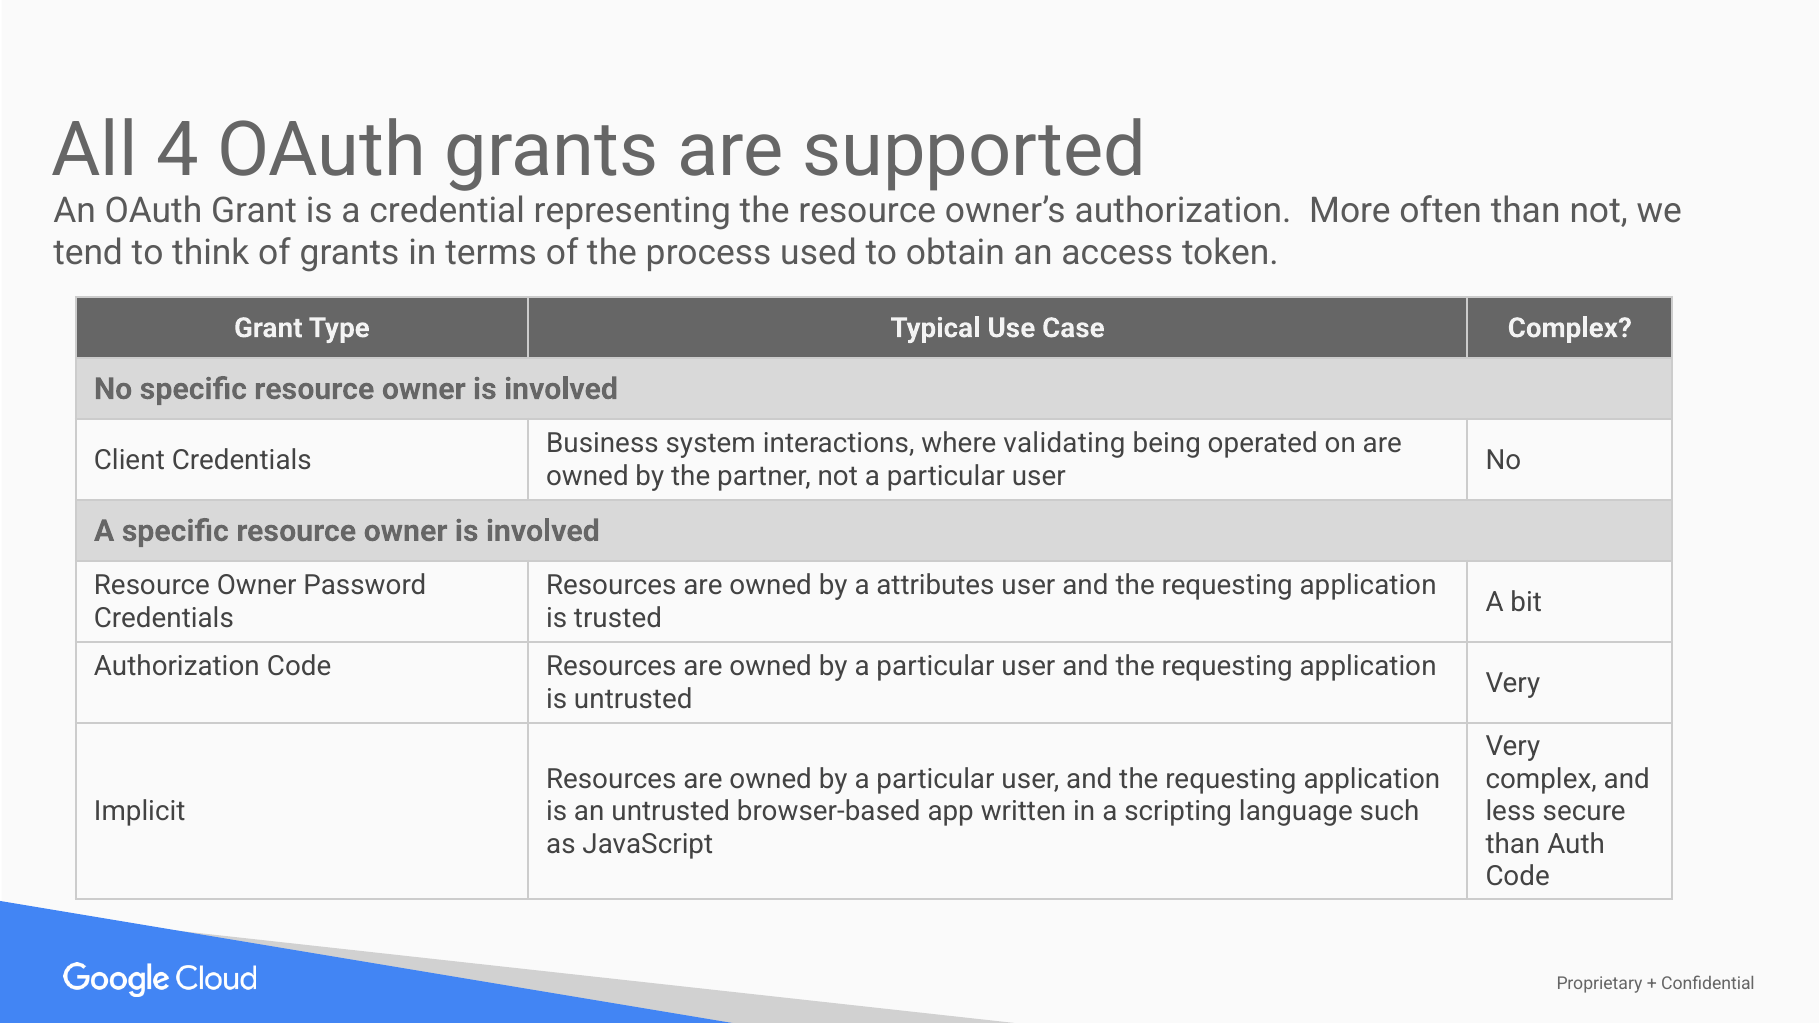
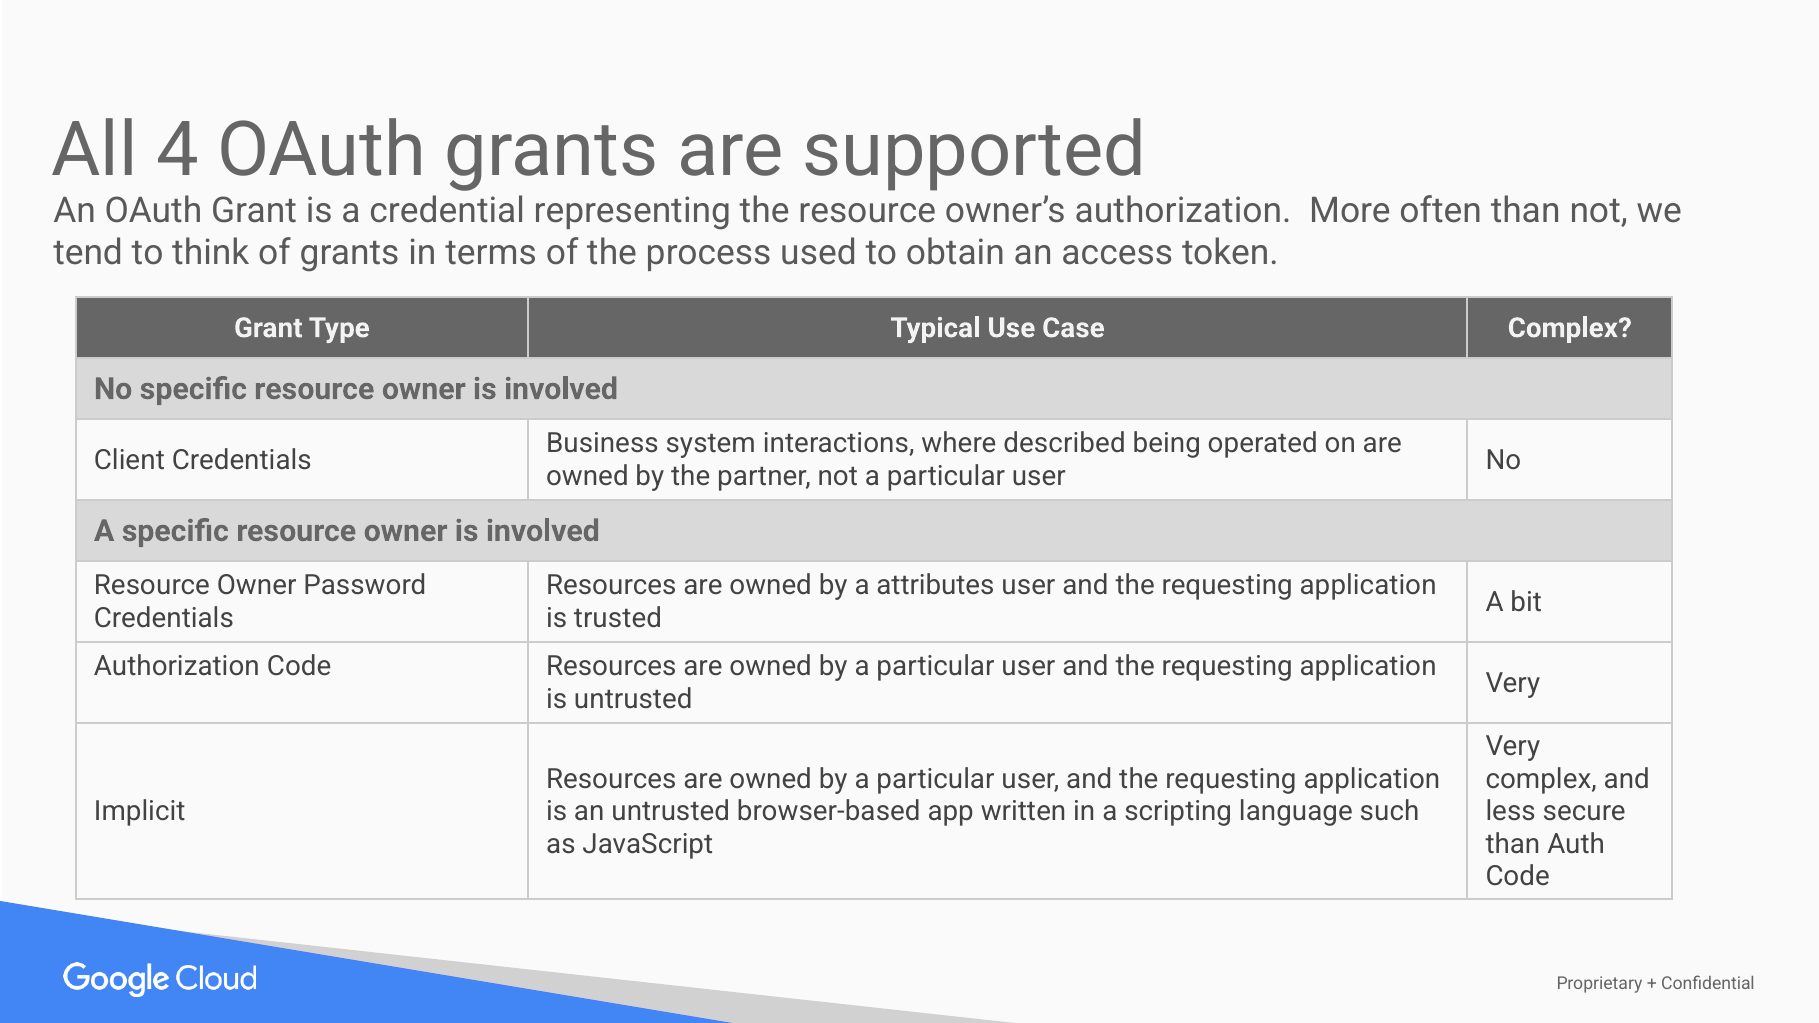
validating: validating -> described
